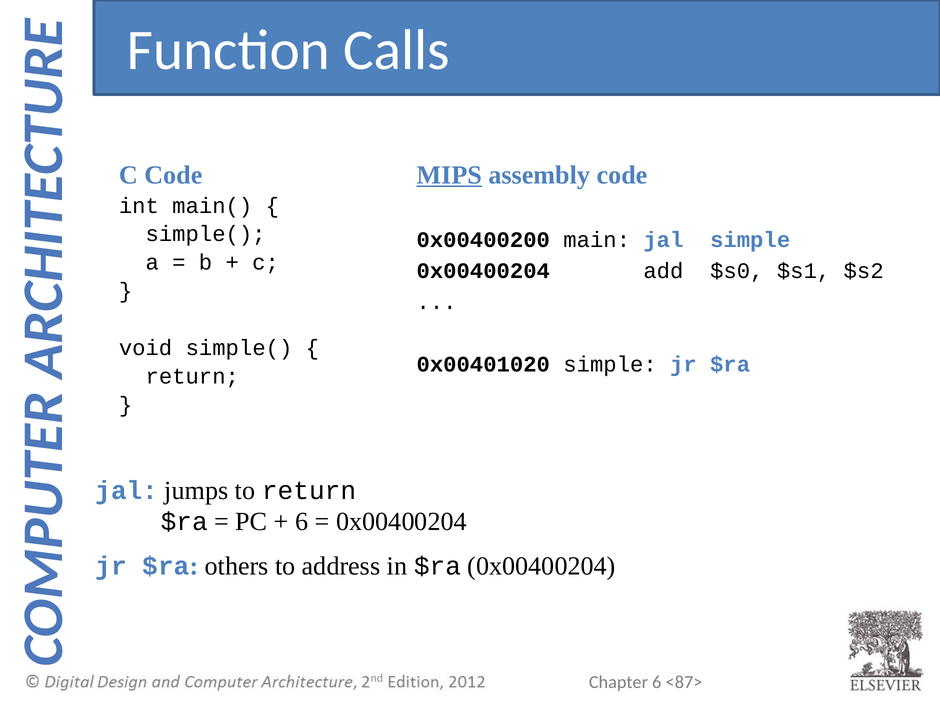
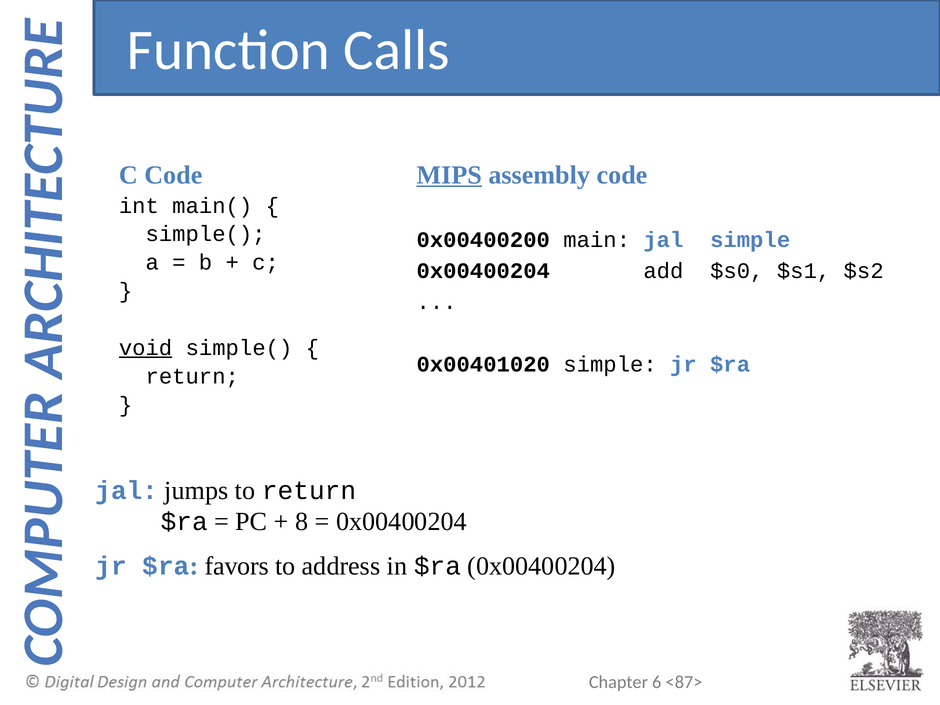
void underline: none -> present
6 at (302, 522): 6 -> 8
others: others -> favors
